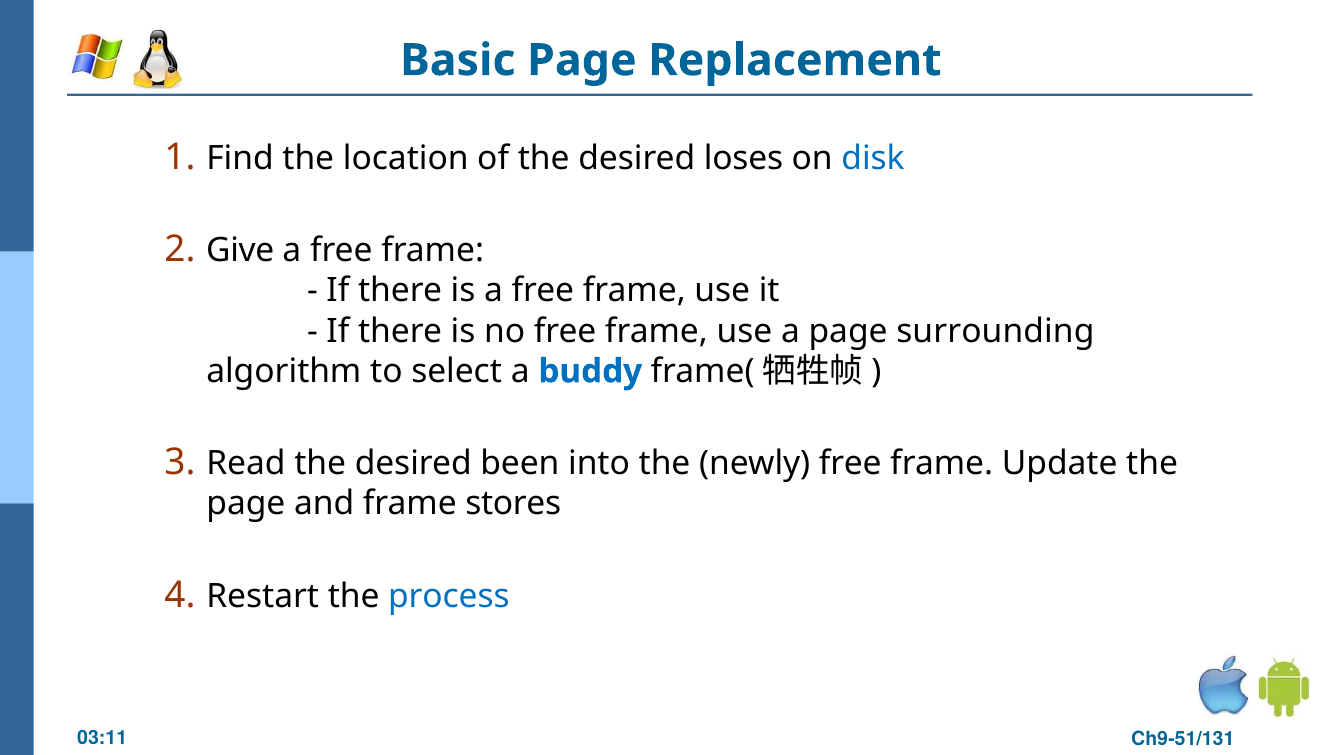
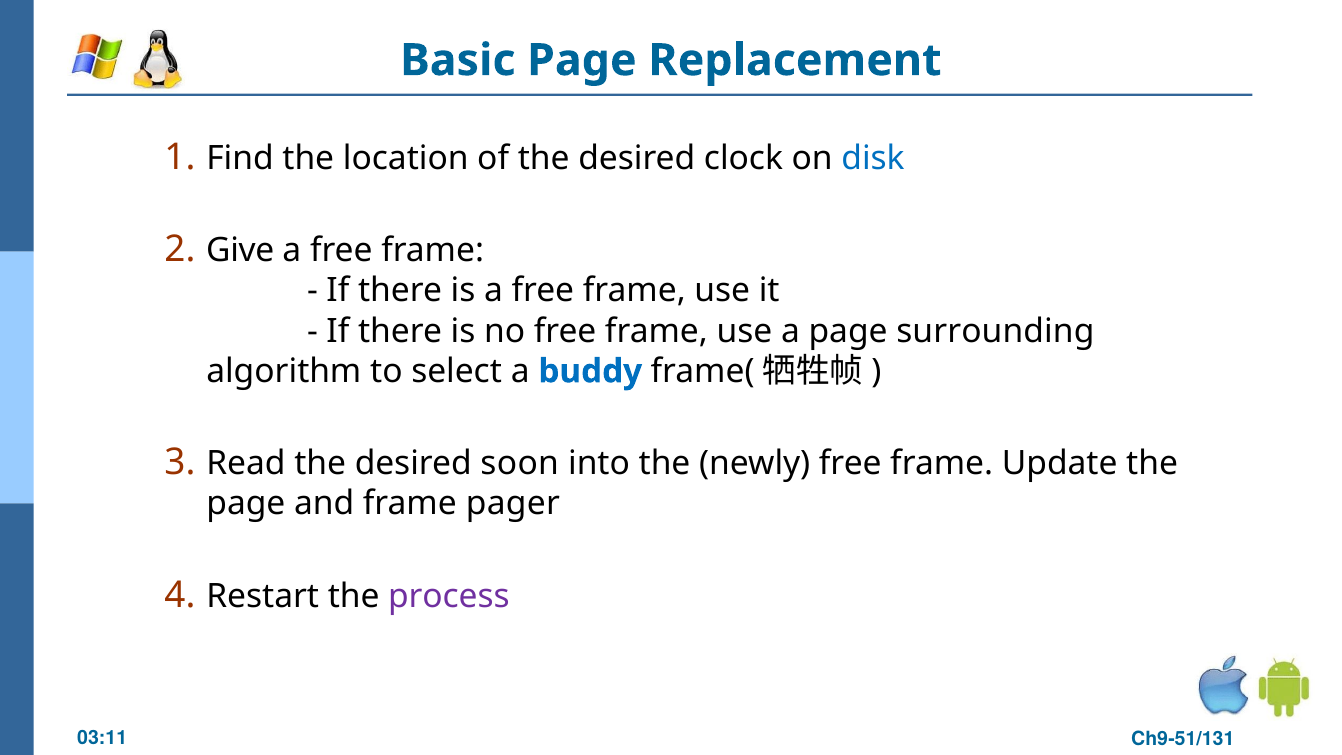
loses: loses -> clock
been: been -> soon
stores: stores -> pager
process colour: blue -> purple
